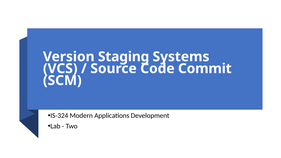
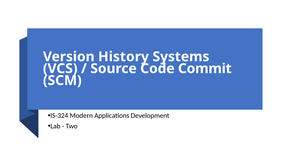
Staging: Staging -> History
